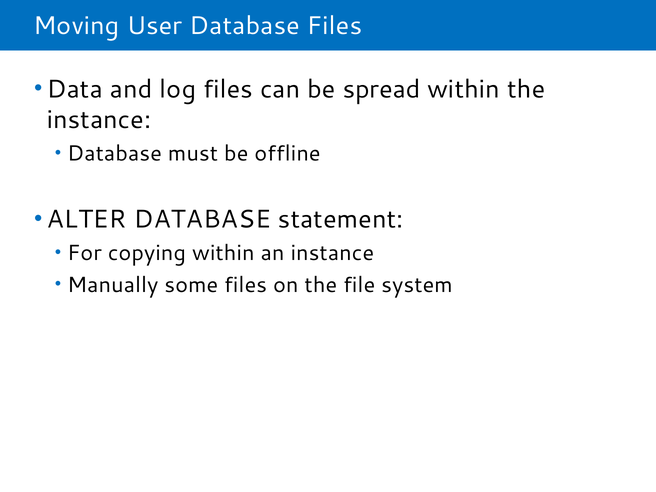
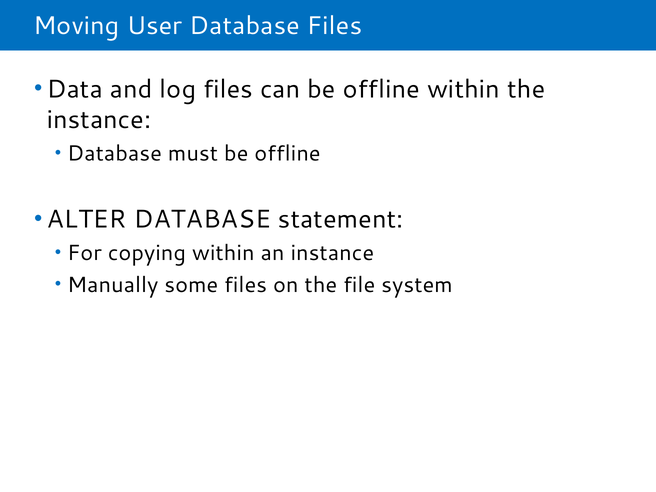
can be spread: spread -> offline
